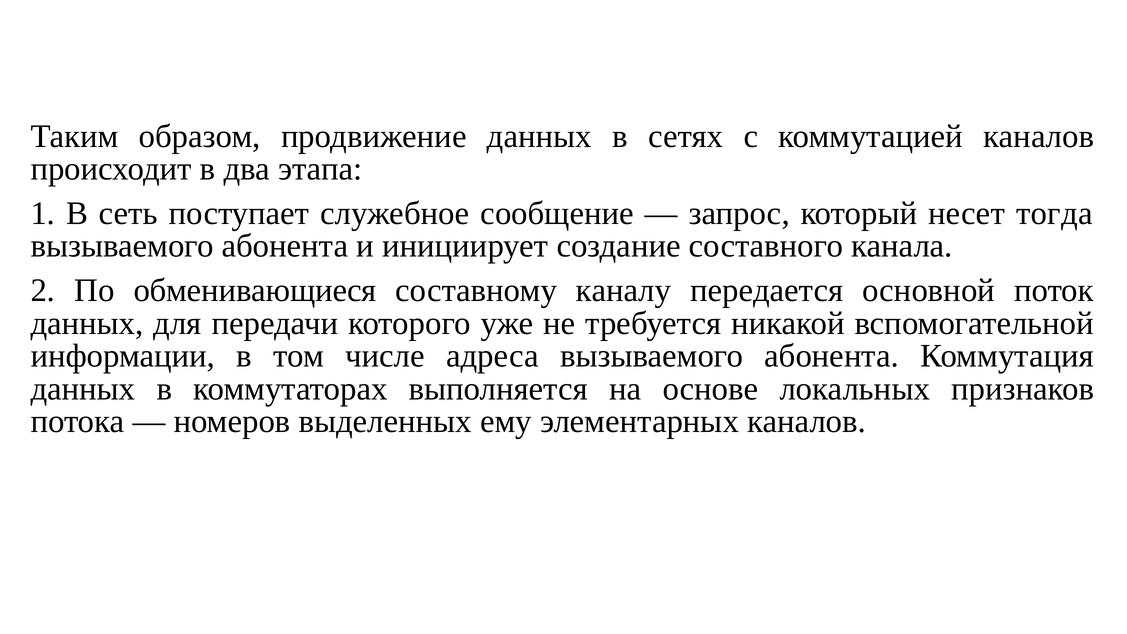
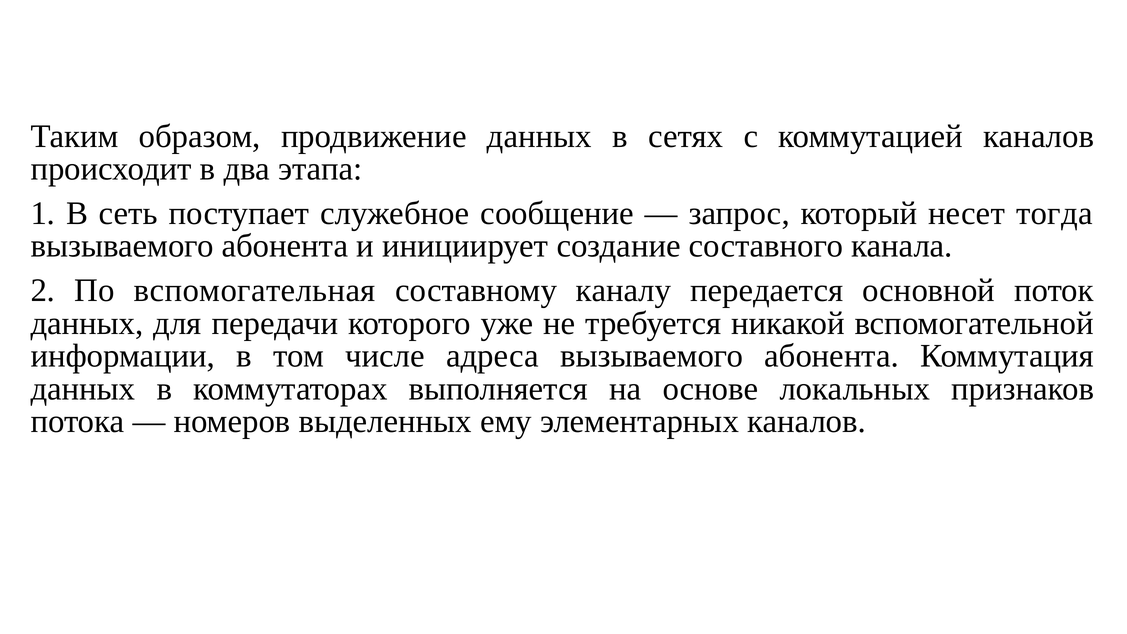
обменивающиеся: обменивающиеся -> вспомогательная
